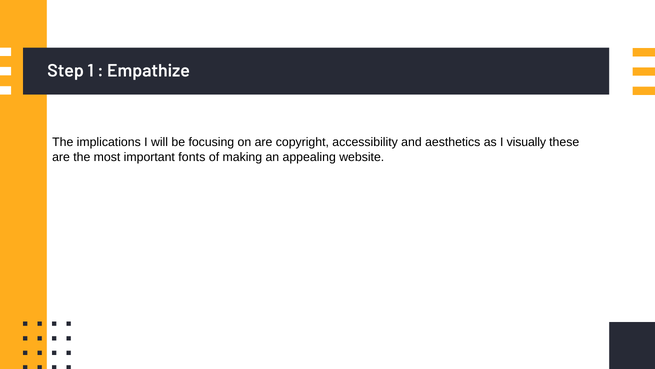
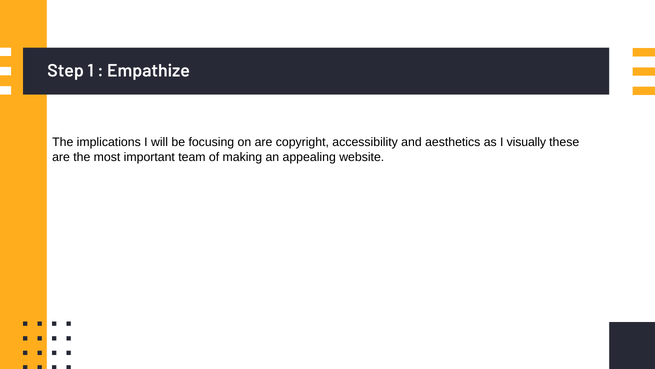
fonts: fonts -> team
